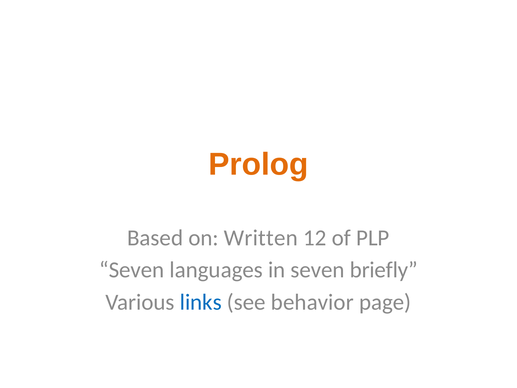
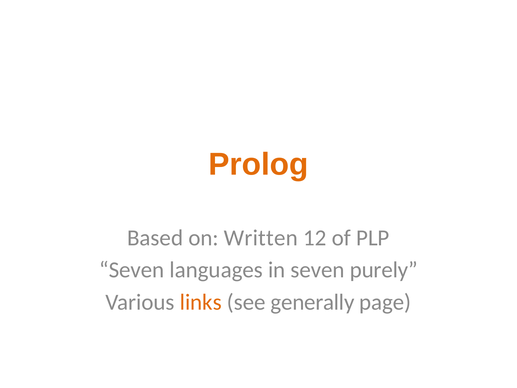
briefly: briefly -> purely
links colour: blue -> orange
behavior: behavior -> generally
